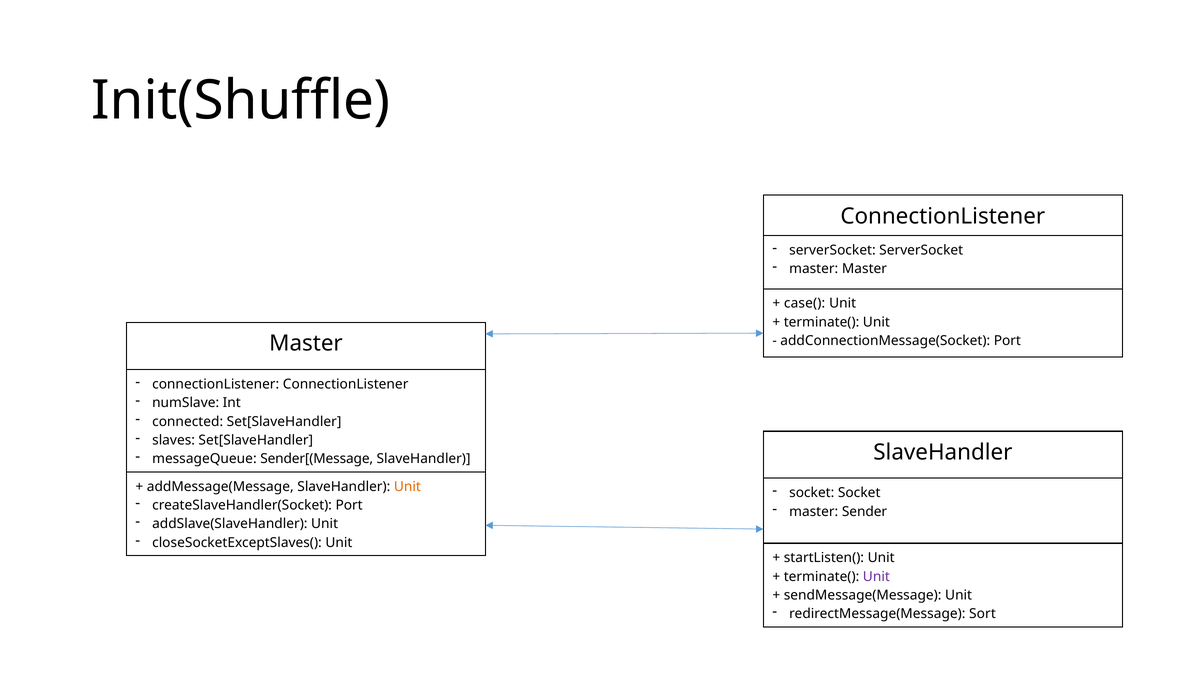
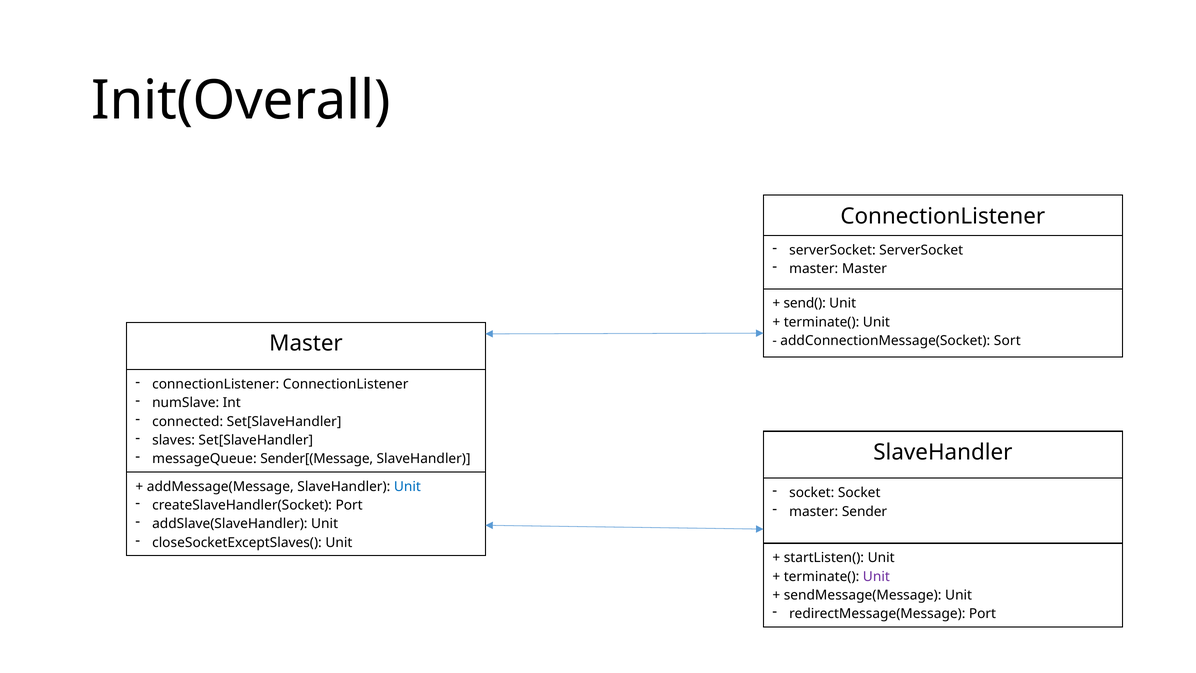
Init(Shuffle: Init(Shuffle -> Init(Overall
case(: case( -> send(
addConnectionMessage(Socket Port: Port -> Sort
Unit at (407, 486) colour: orange -> blue
redirectMessage(Message Sort: Sort -> Port
